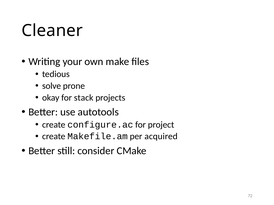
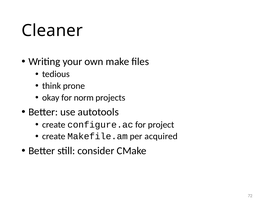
solve: solve -> think
stack: stack -> norm
